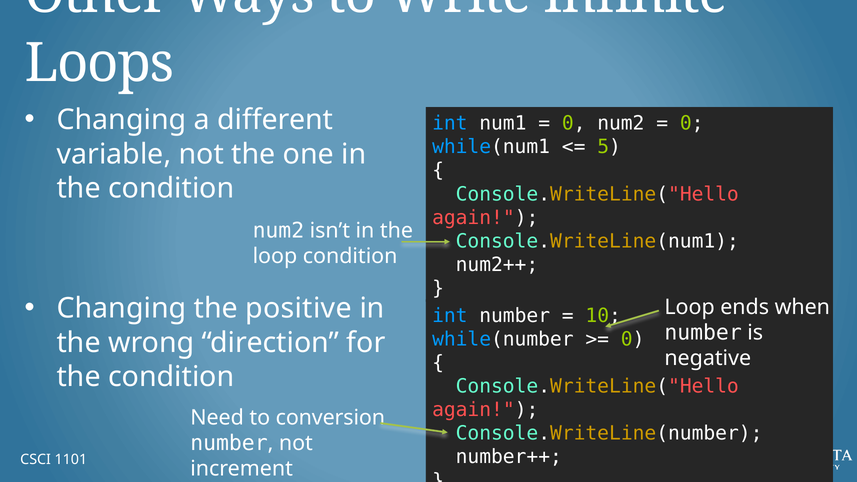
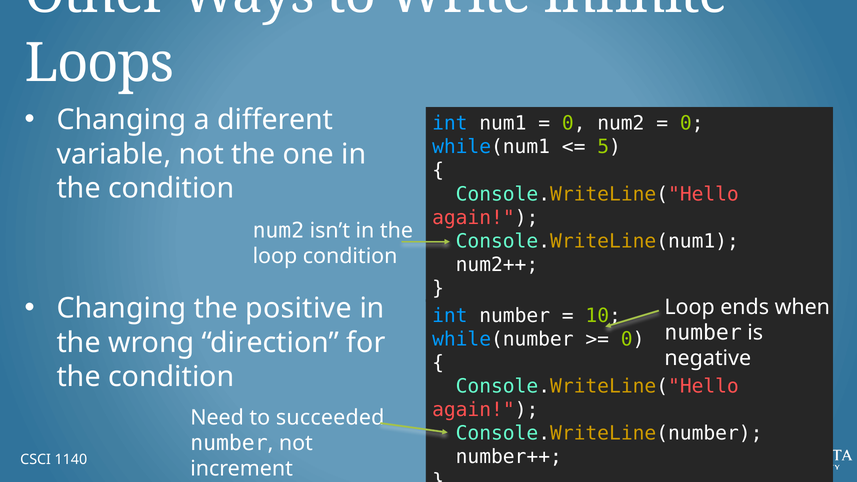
conversion: conversion -> succeeded
1101: 1101 -> 1140
